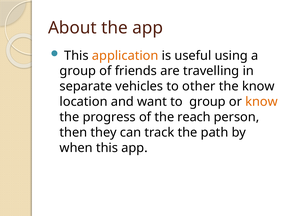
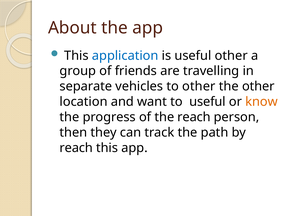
application colour: orange -> blue
useful using: using -> other
the know: know -> other
to group: group -> useful
when at (76, 148): when -> reach
